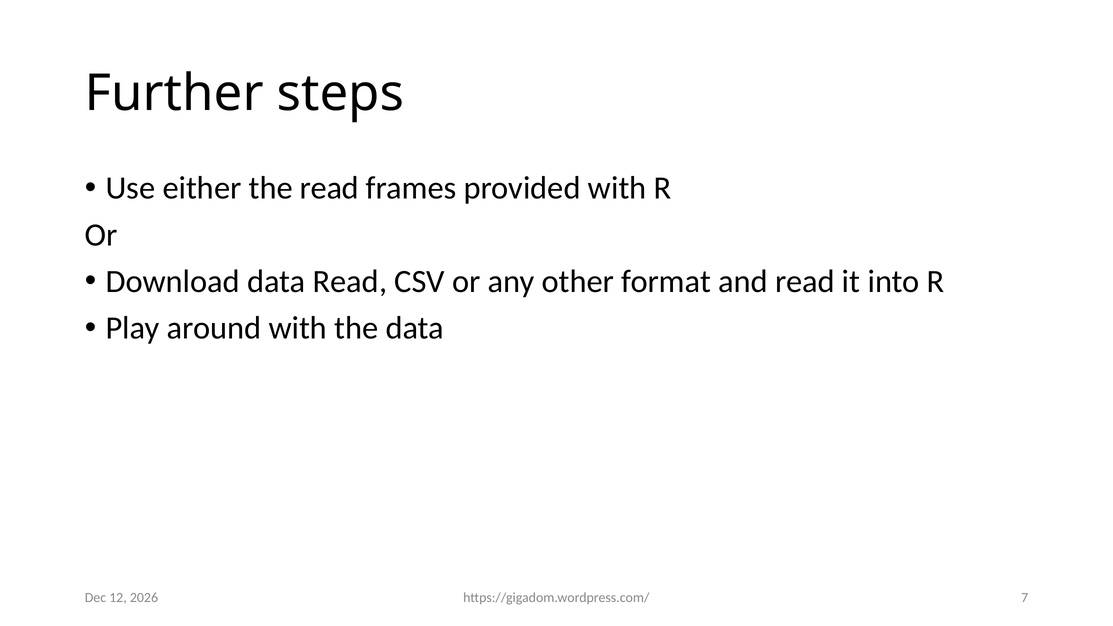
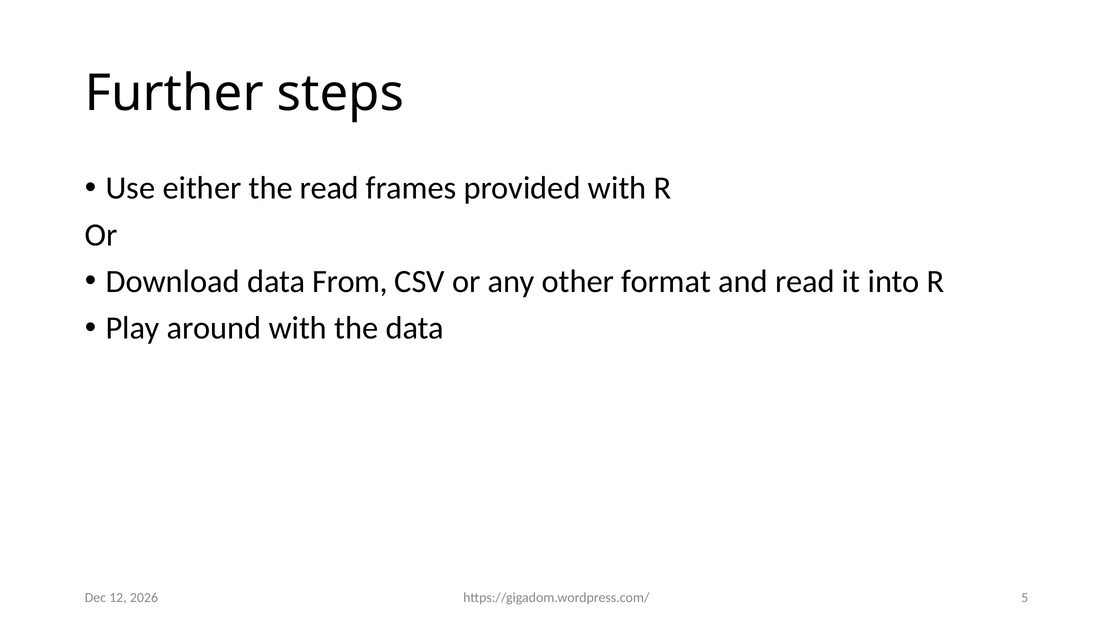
data Read: Read -> From
7: 7 -> 5
